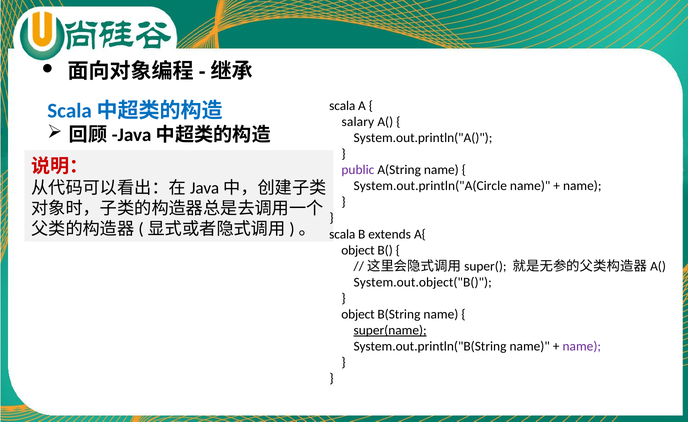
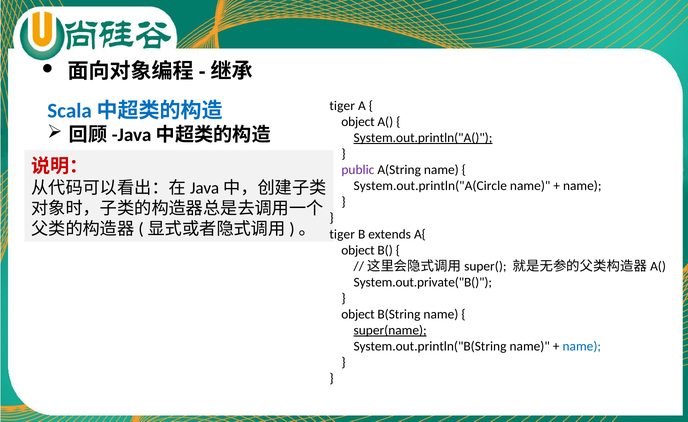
scala at (342, 106): scala -> tiger
salary at (358, 122): salary -> object
System.out.println("A( underline: none -> present
scala at (342, 234): scala -> tiger
System.out.object("B(: System.out.object("B( -> System.out.private("B(
name at (582, 347) colour: purple -> blue
